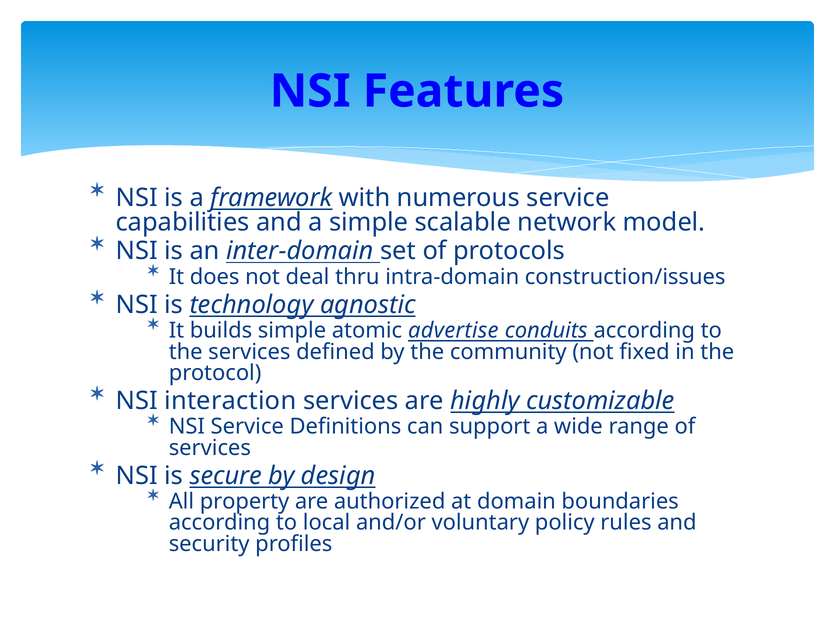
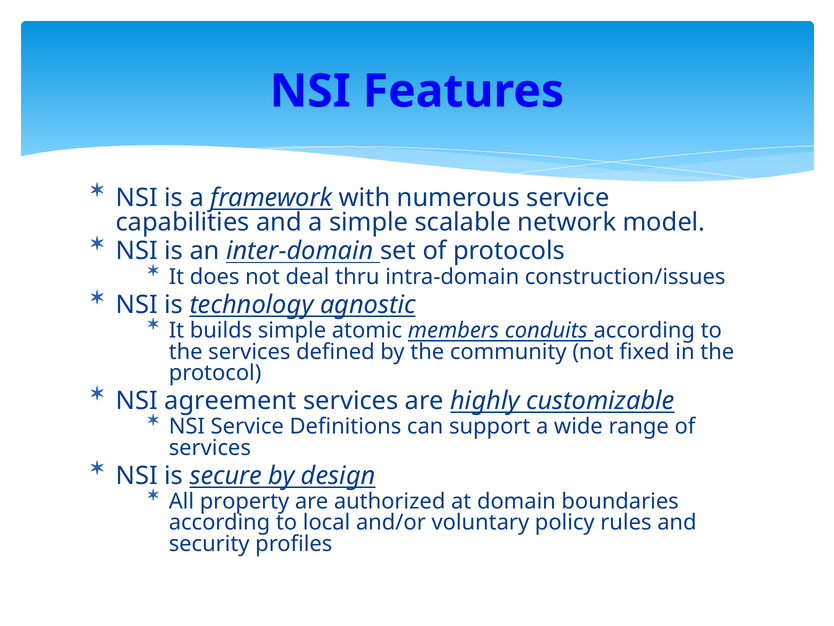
advertise: advertise -> members
interaction: interaction -> agreement
